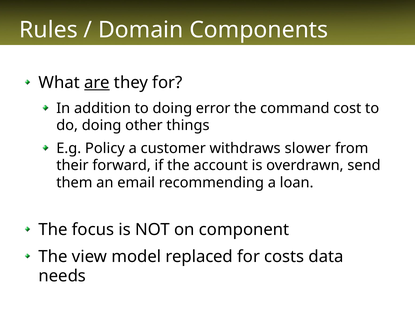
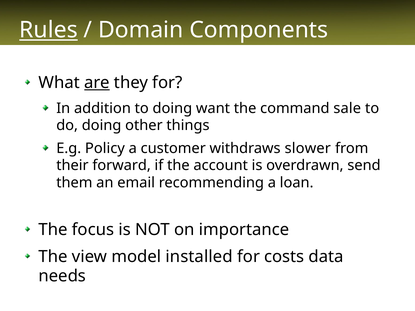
Rules underline: none -> present
error: error -> want
cost: cost -> sale
component: component -> importance
replaced: replaced -> installed
